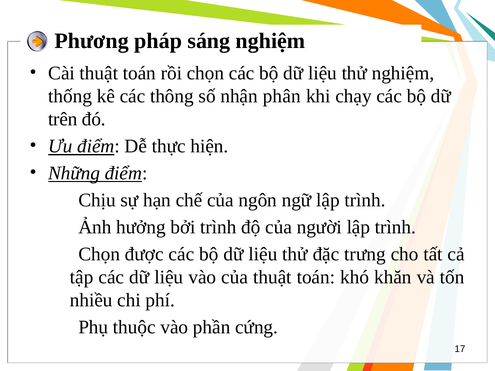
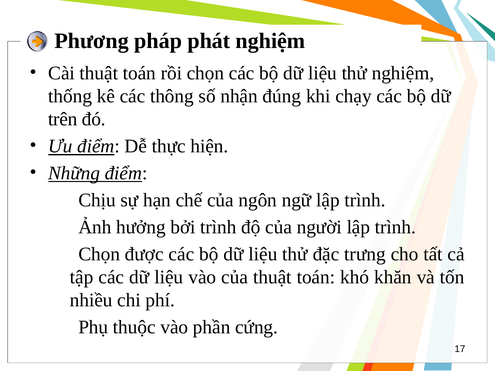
sáng: sáng -> phát
phân: phân -> đúng
